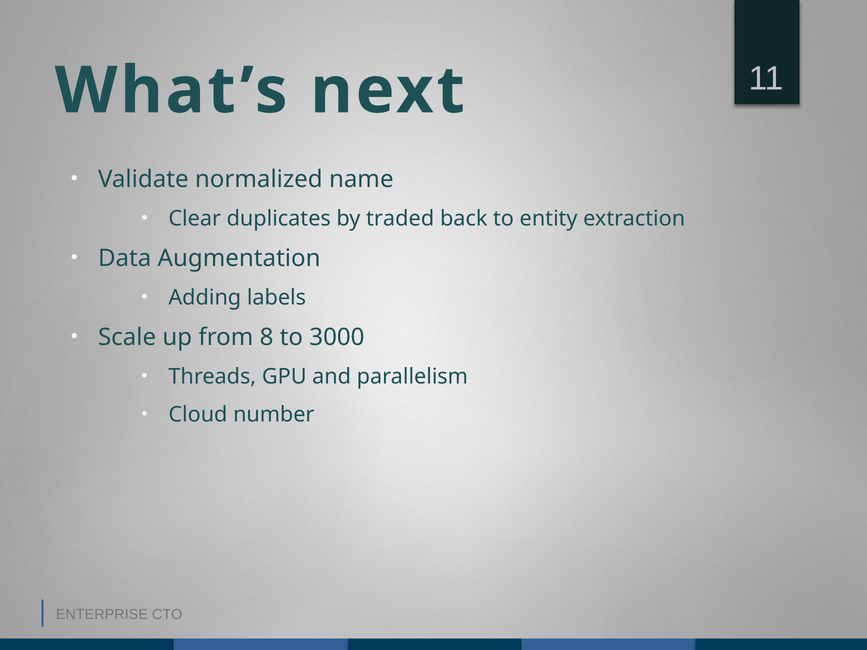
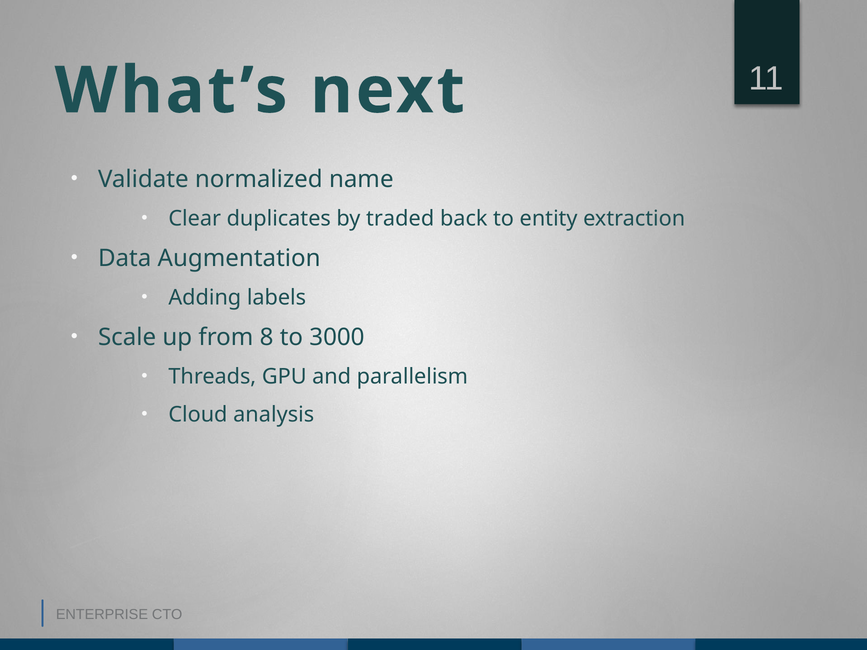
number: number -> analysis
